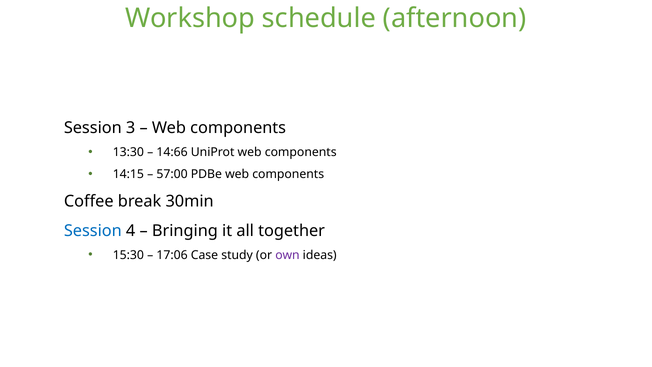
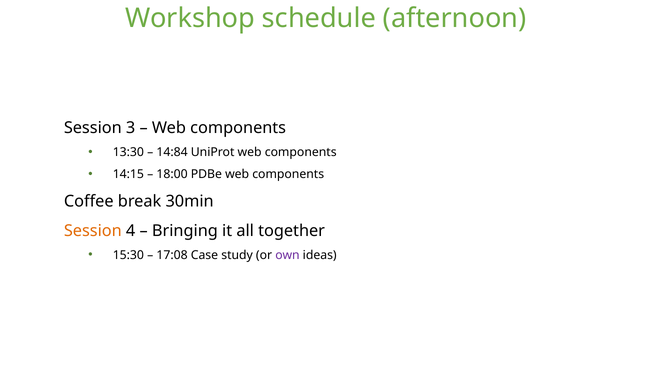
14:66: 14:66 -> 14:84
57:00: 57:00 -> 18:00
Session at (93, 231) colour: blue -> orange
17:06: 17:06 -> 17:08
